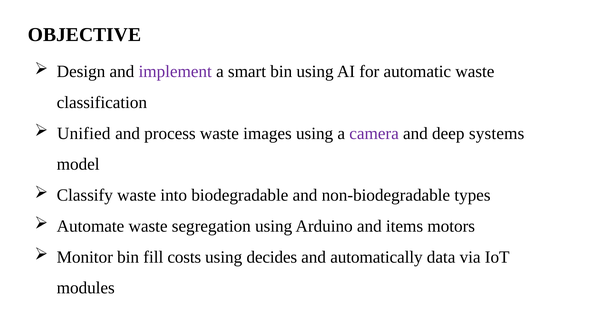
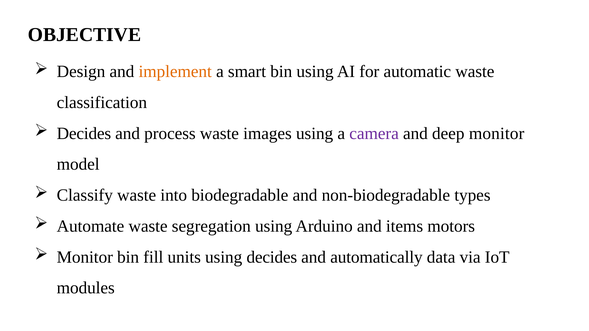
implement colour: purple -> orange
Unified at (84, 133): Unified -> Decides
deep systems: systems -> monitor
costs: costs -> units
